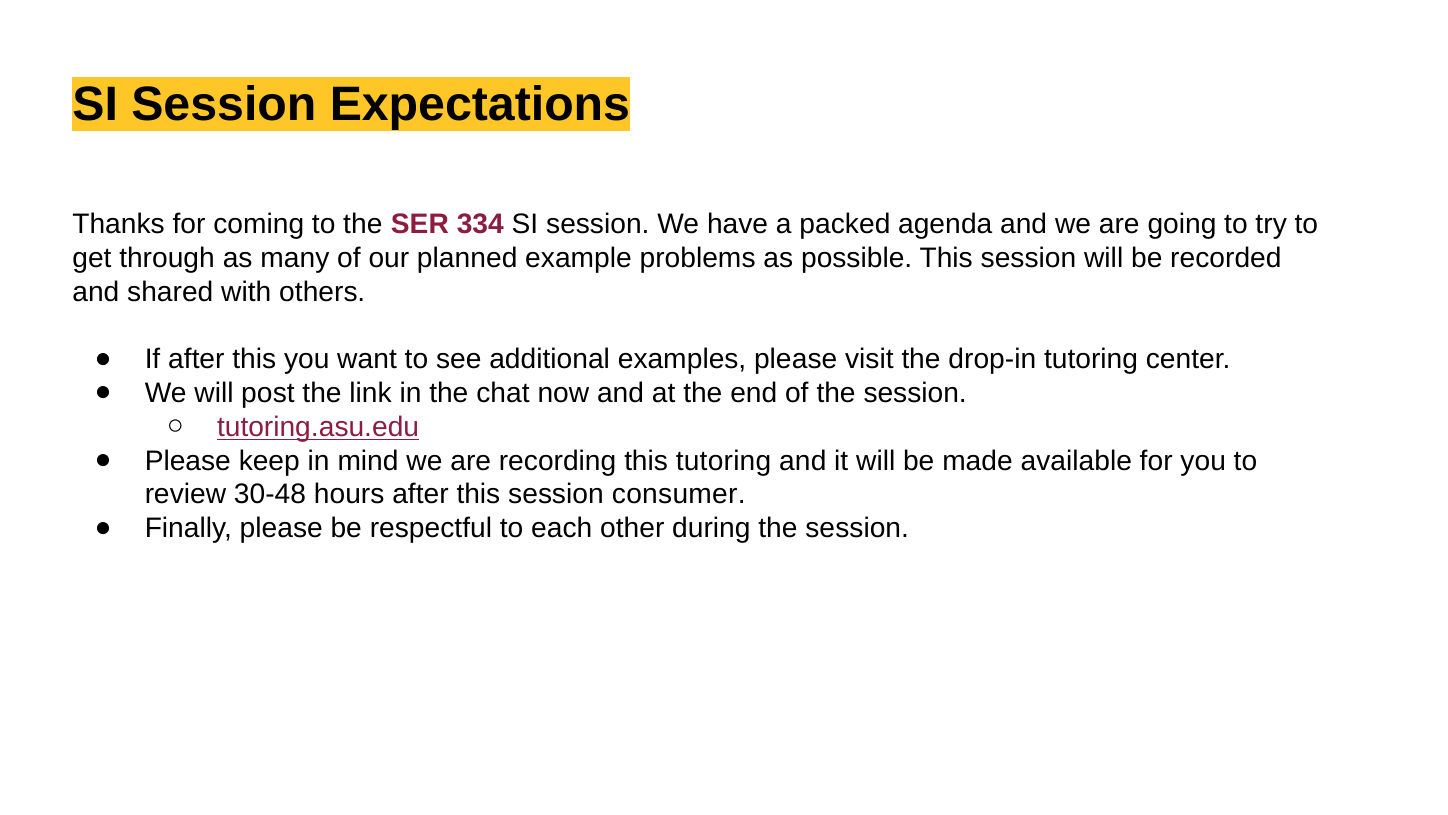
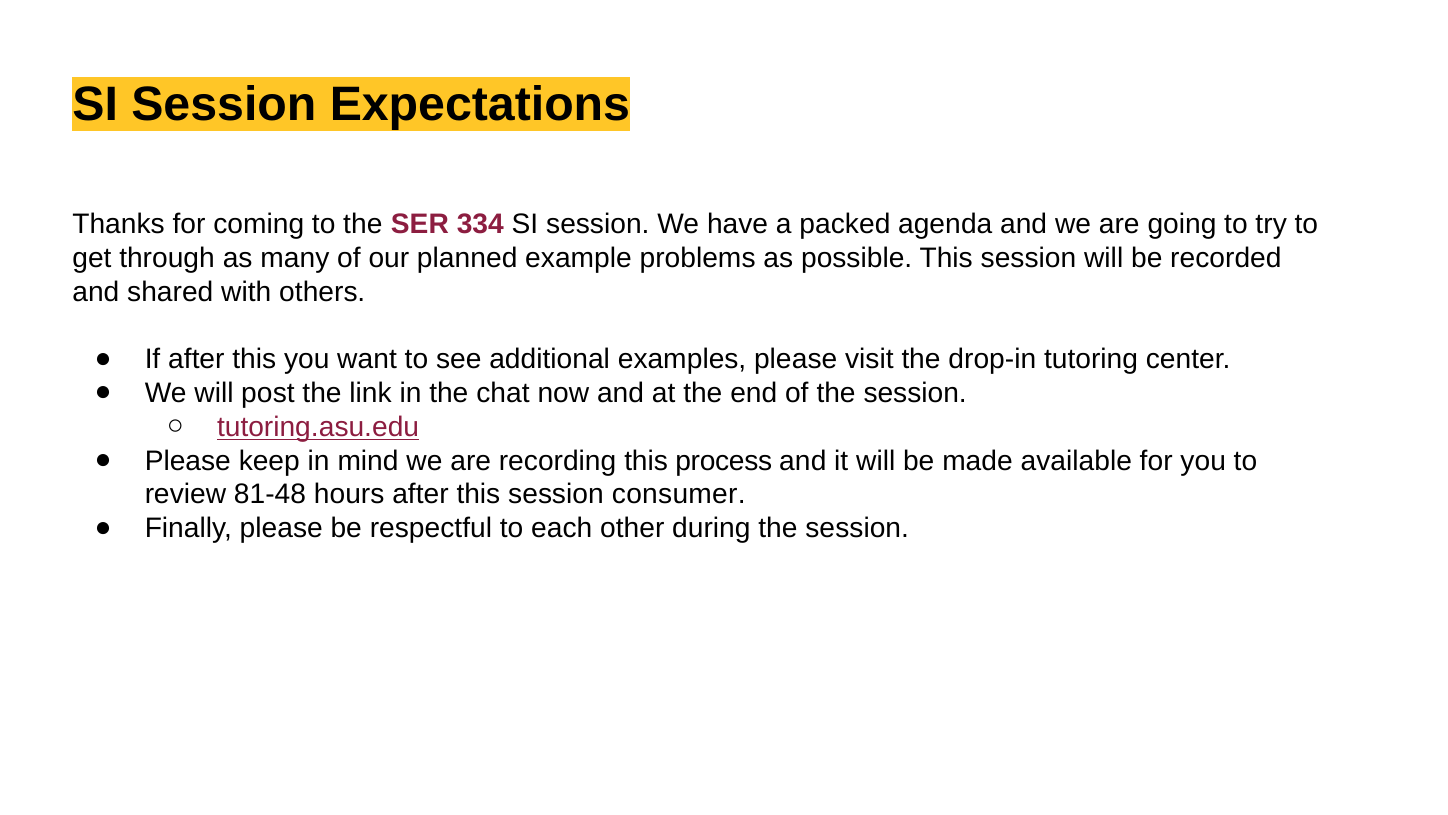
this tutoring: tutoring -> process
30-48: 30-48 -> 81-48
